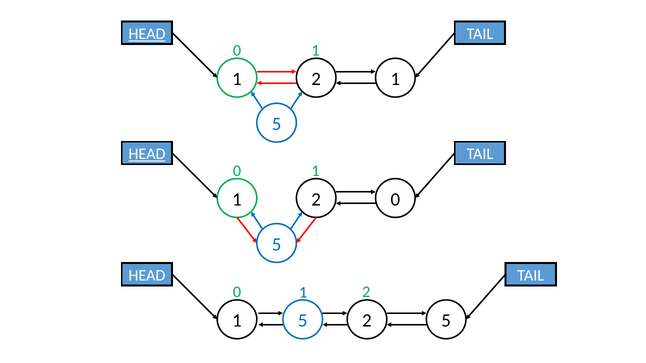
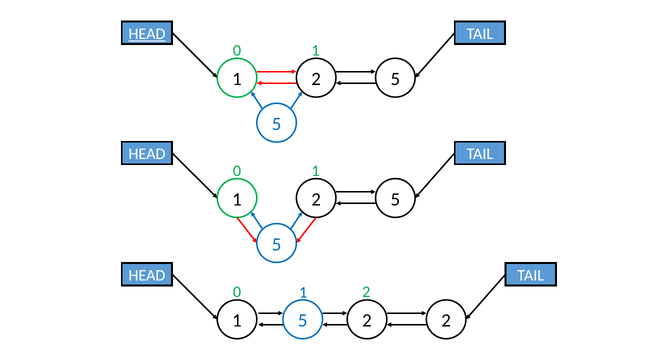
1 at (395, 79): 1 -> 5
HEAD at (147, 154) underline: present -> none
0 at (395, 200): 0 -> 5
1 5: 5 -> 2
